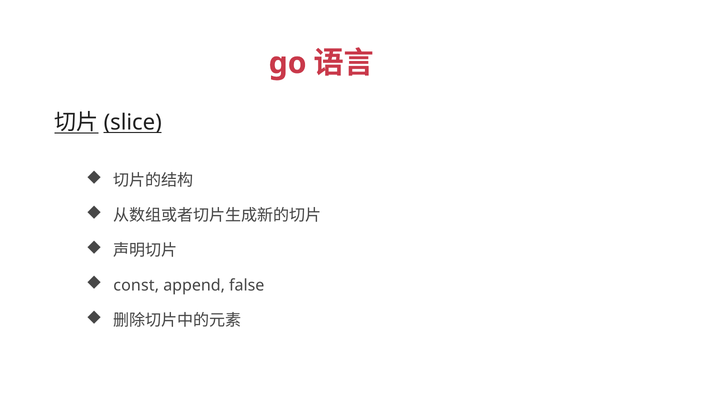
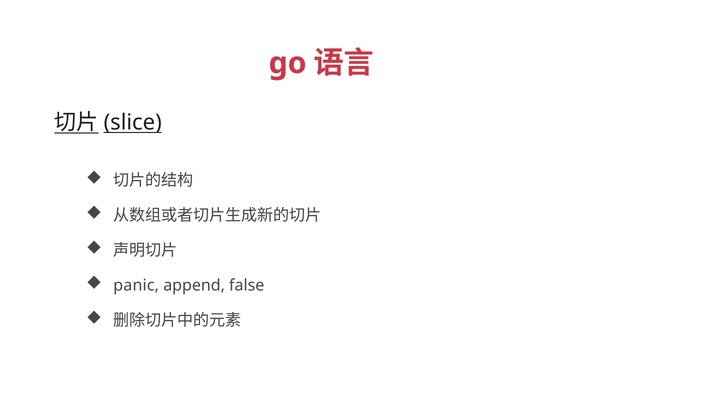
const: const -> panic
